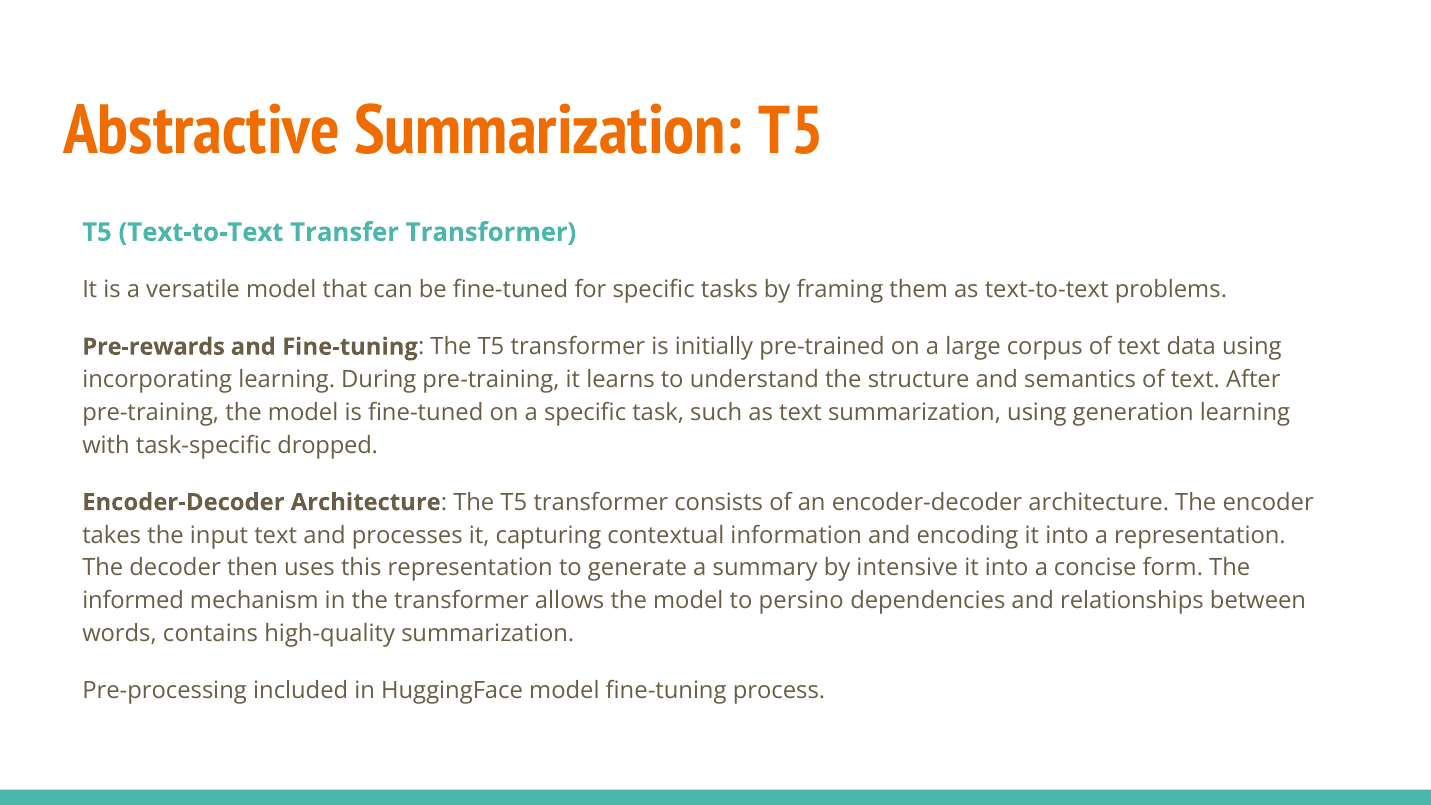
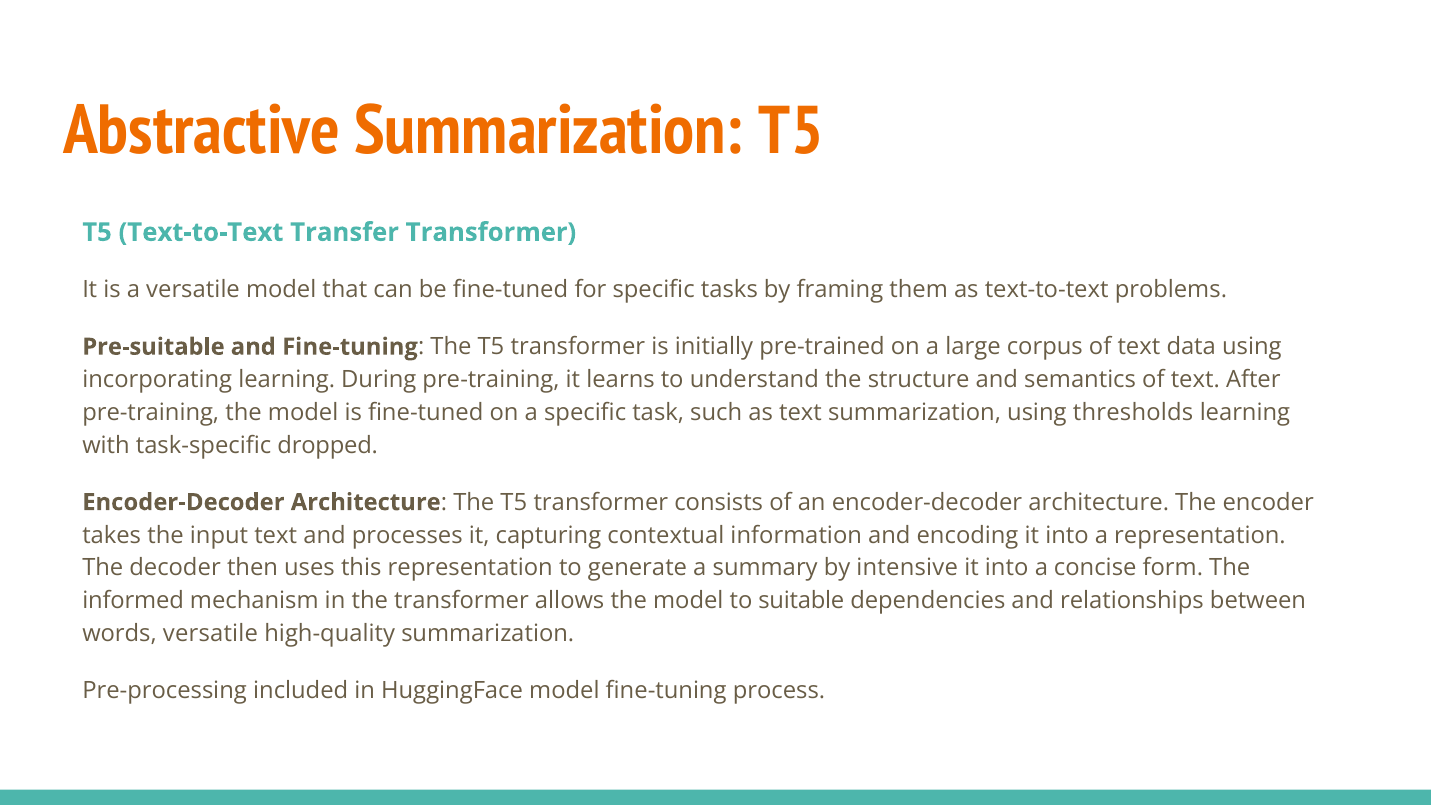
Pre-rewards: Pre-rewards -> Pre-suitable
generation: generation -> thresholds
persino: persino -> suitable
words contains: contains -> versatile
